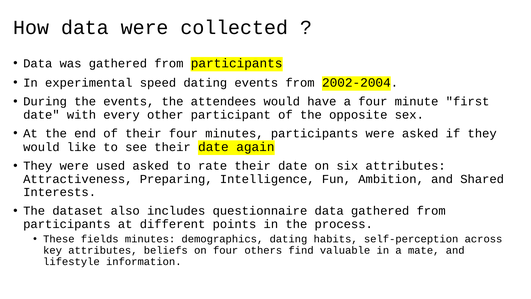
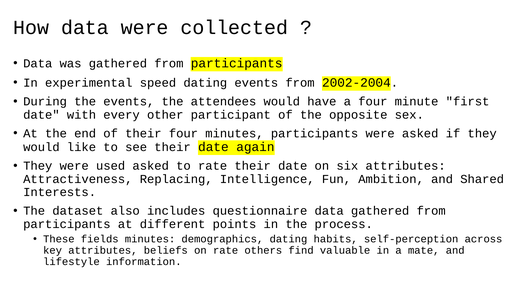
Preparing: Preparing -> Replacing
on four: four -> rate
